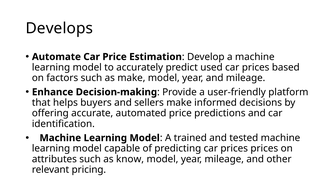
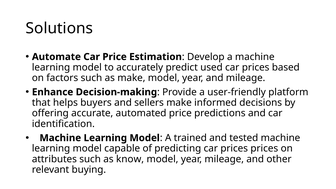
Develops: Develops -> Solutions
pricing: pricing -> buying
